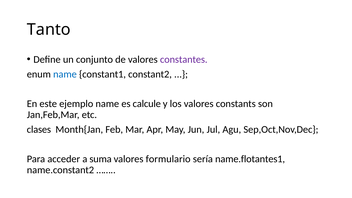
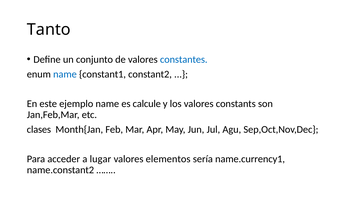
constantes colour: purple -> blue
suma: suma -> lugar
formulario: formulario -> elementos
name.flotantes1: name.flotantes1 -> name.currency1
